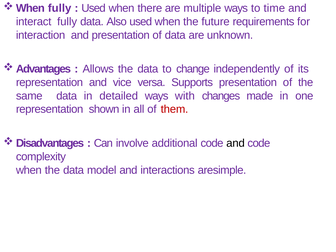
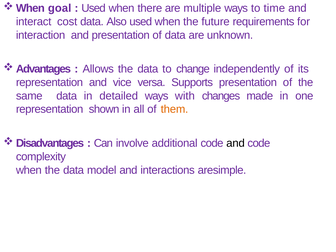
fully at (60, 8): fully -> goal
interact fully: fully -> cost
them colour: red -> orange
